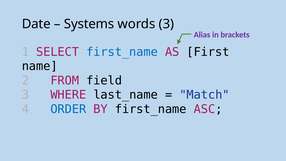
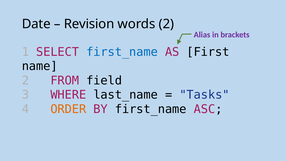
Systems: Systems -> Revision
words 3: 3 -> 2
Match: Match -> Tasks
ORDER colour: blue -> orange
